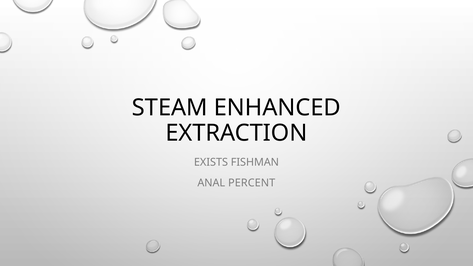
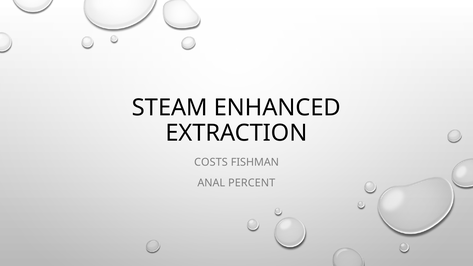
EXISTS: EXISTS -> COSTS
